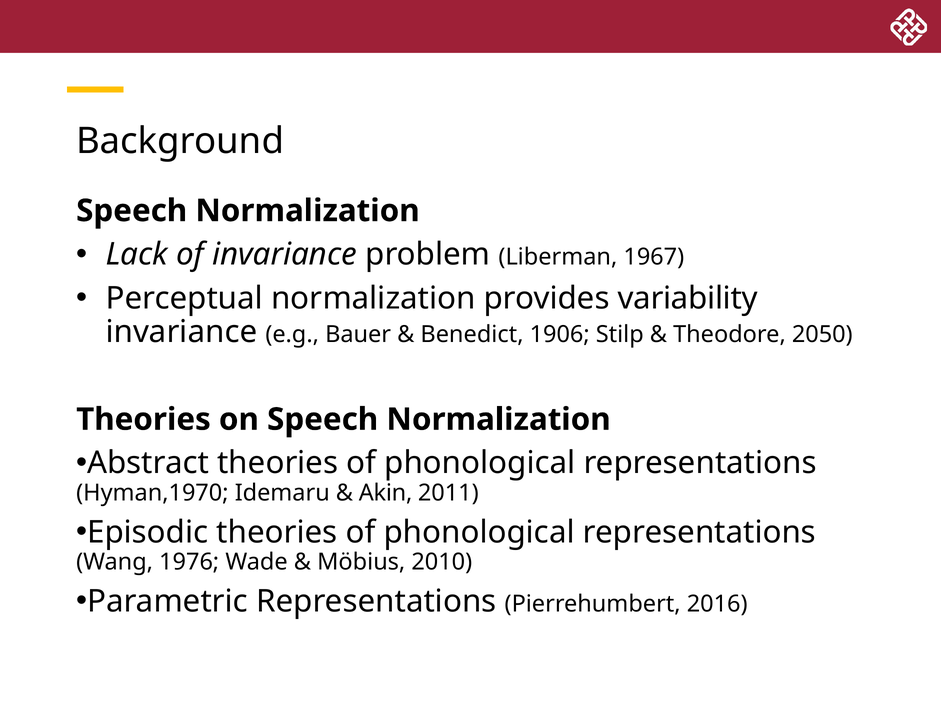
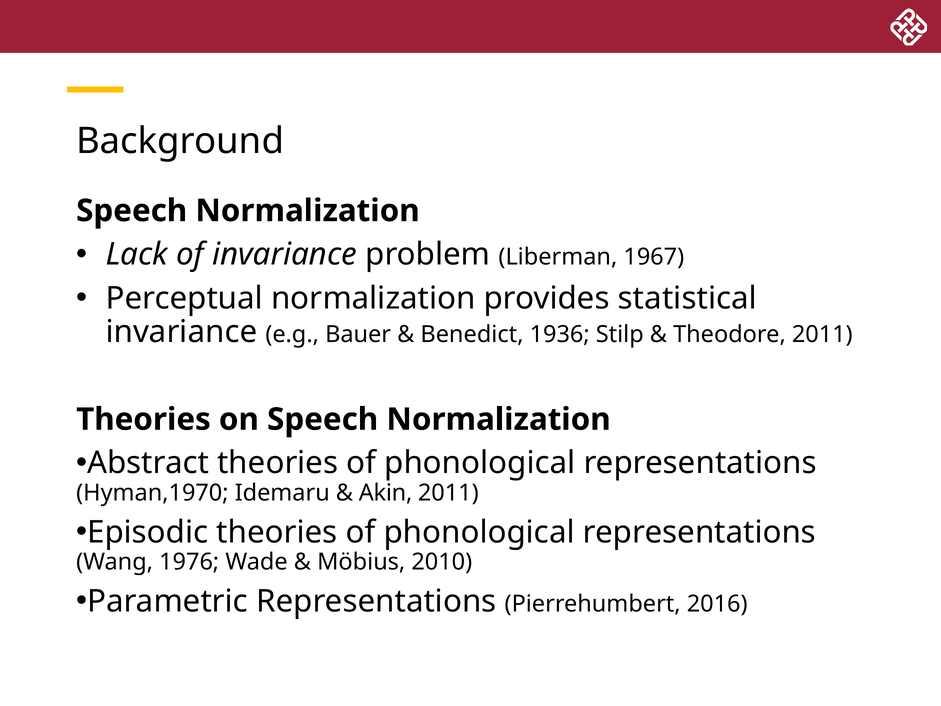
variability: variability -> statistical
1906: 1906 -> 1936
Theodore 2050: 2050 -> 2011
